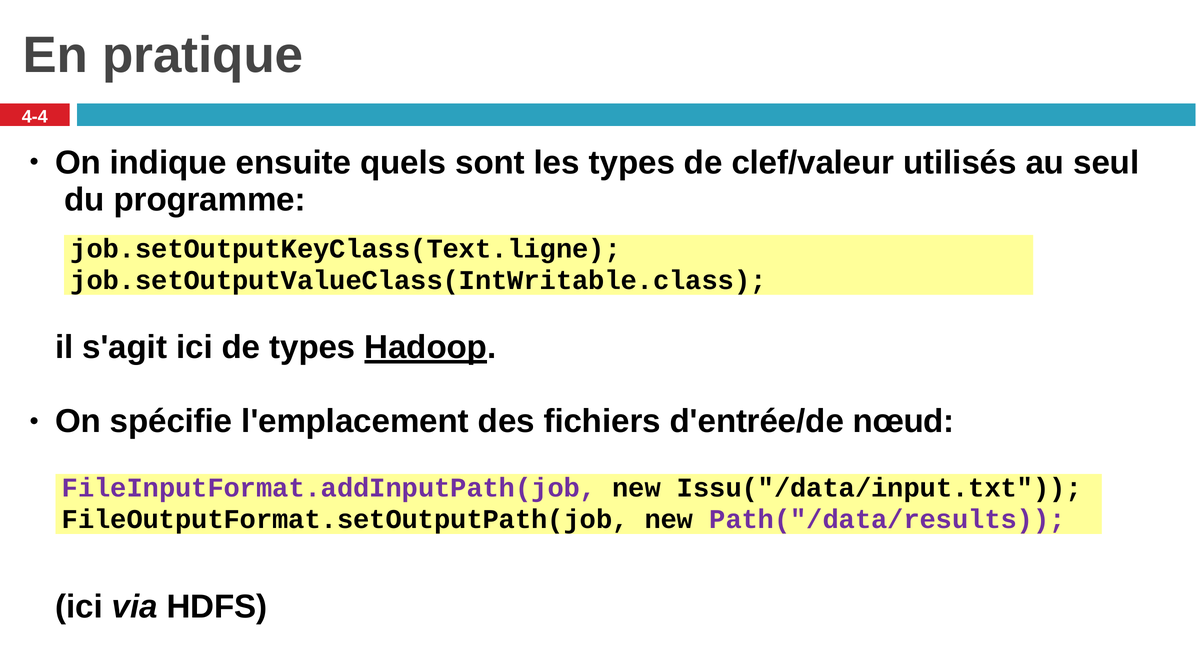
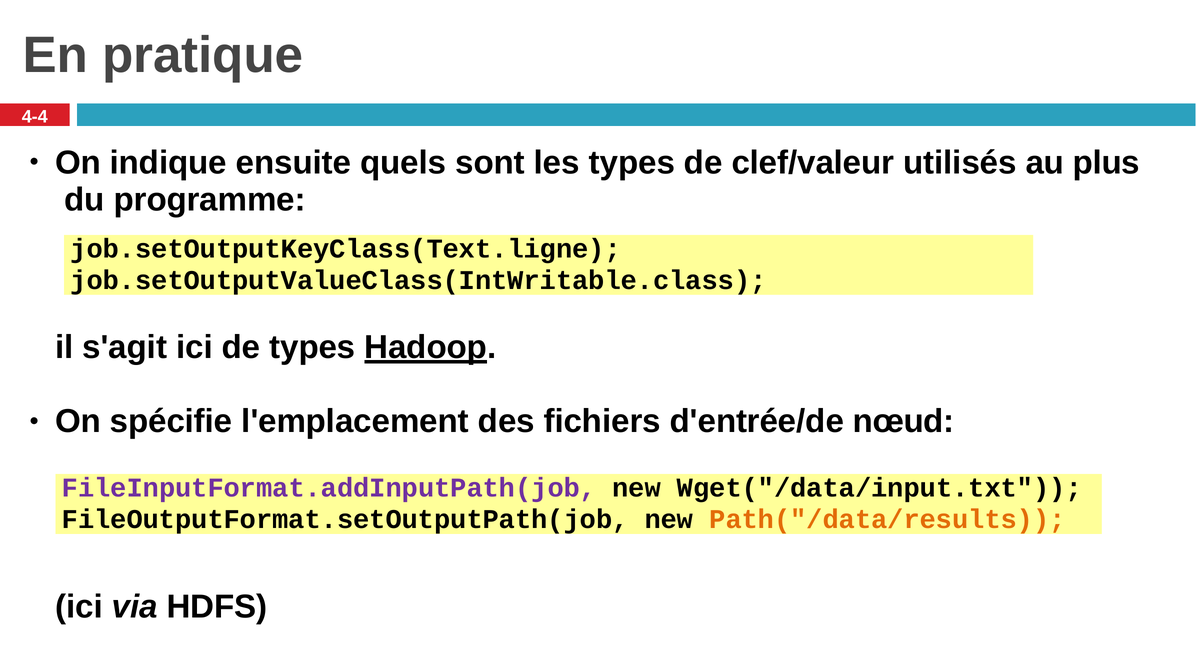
seul: seul -> plus
Issu("/data/input.txt: Issu("/data/input.txt -> Wget("/data/input.txt
Path("/data/results colour: purple -> orange
